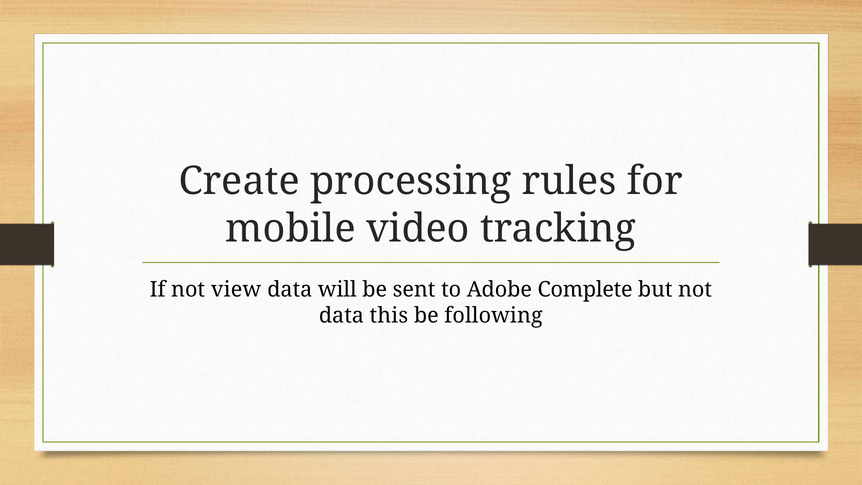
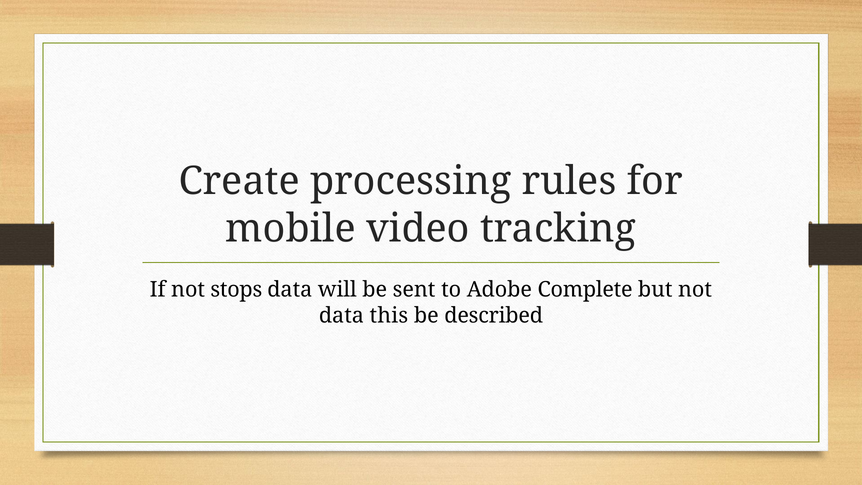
view: view -> stops
following: following -> described
